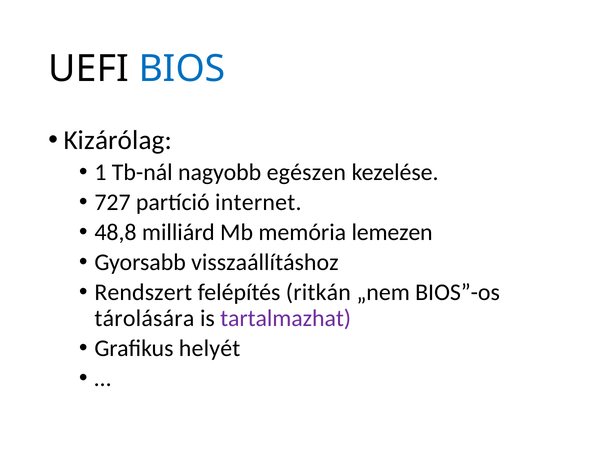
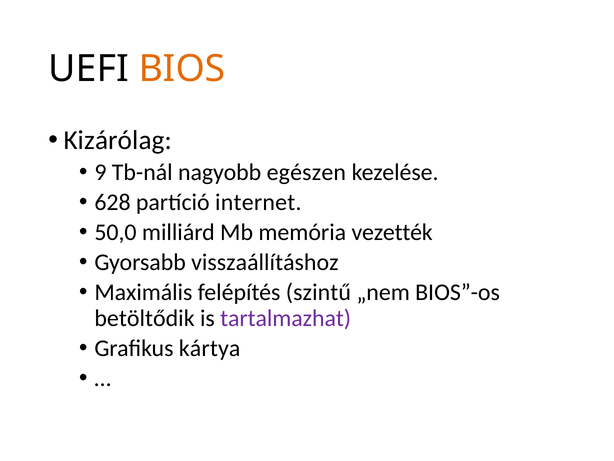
BIOS colour: blue -> orange
1: 1 -> 9
727: 727 -> 628
48,8: 48,8 -> 50,0
lemezen: lemezen -> vezették
Rendszert: Rendszert -> Maximális
ritkán: ritkán -> szintű
tárolására: tárolására -> betöltődik
helyét: helyét -> kártya
